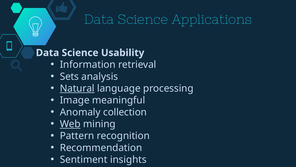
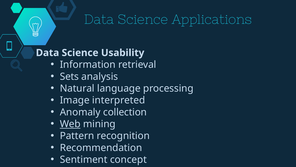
Natural underline: present -> none
meaningful: meaningful -> interpreted
insights: insights -> concept
